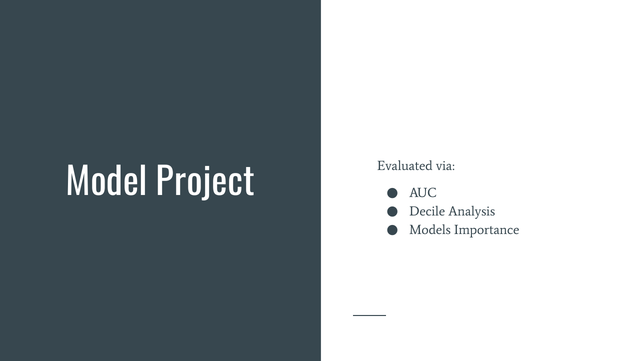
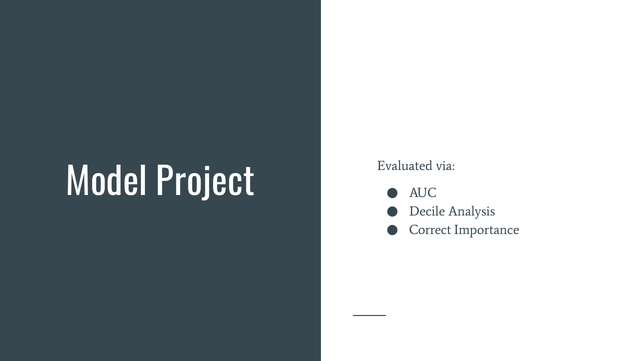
Models: Models -> Correct
